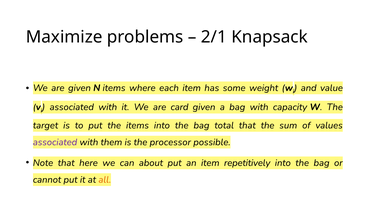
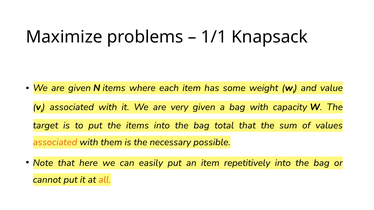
2/1: 2/1 -> 1/1
card: card -> very
associated at (55, 142) colour: purple -> orange
processor: processor -> necessary
about: about -> easily
